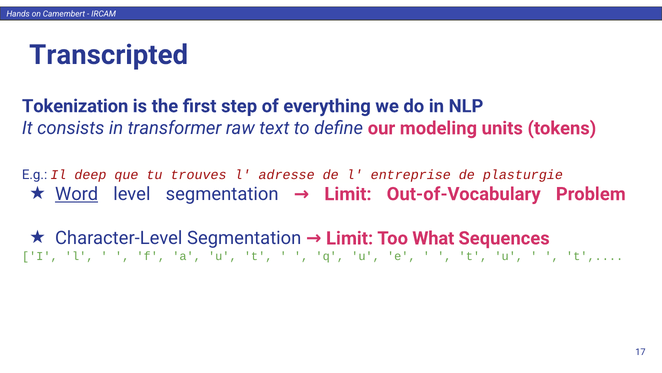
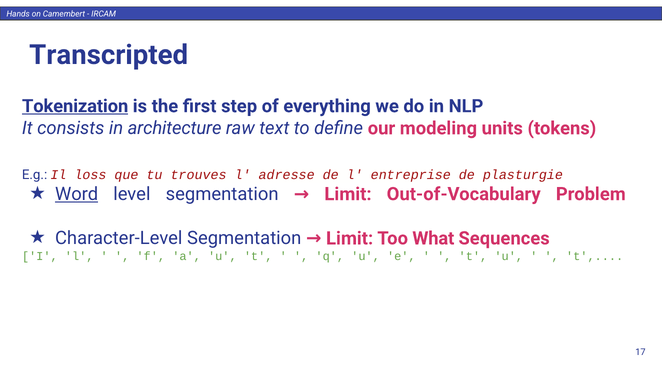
Tokenization underline: none -> present
transformer: transformer -> architecture
deep: deep -> loss
